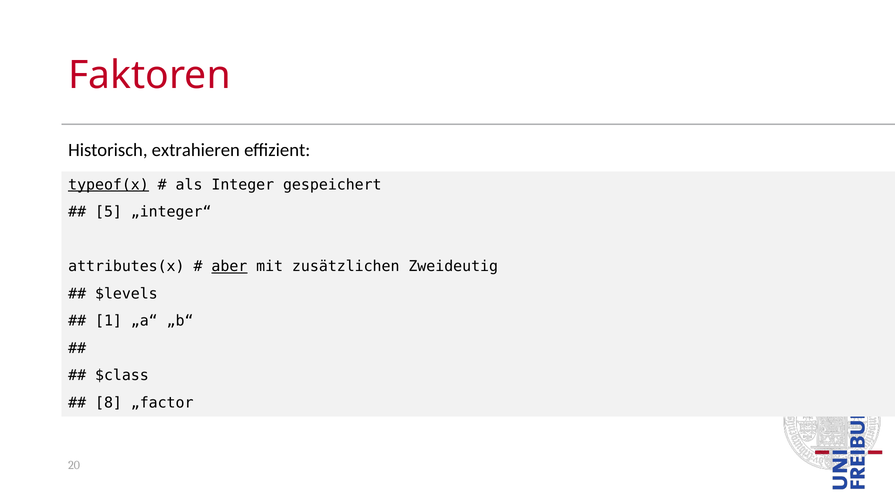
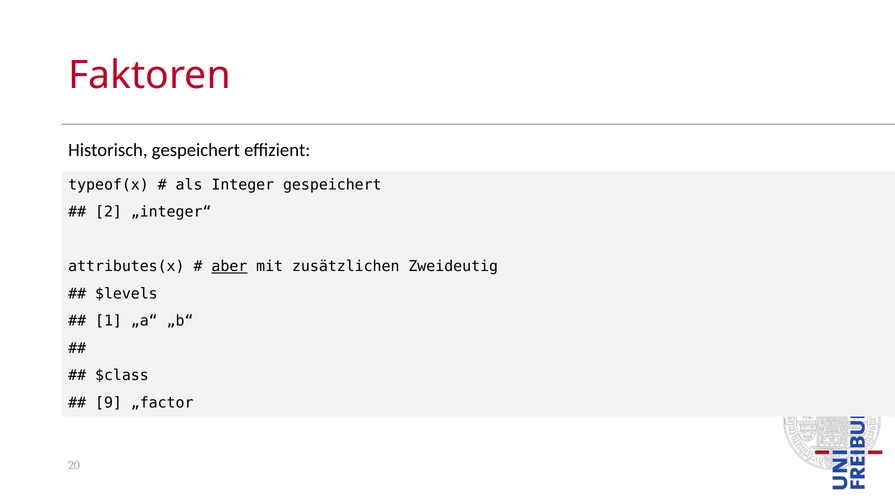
Historisch extrahieren: extrahieren -> gespeichert
typeof(x underline: present -> none
5: 5 -> 2
8: 8 -> 9
